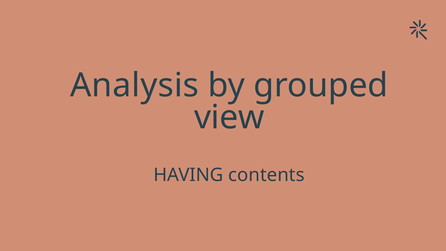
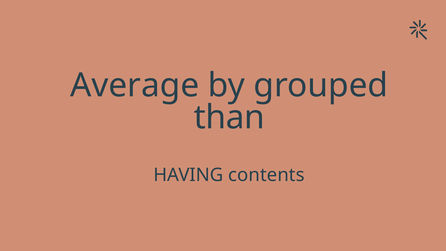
Analysis: Analysis -> Average
view: view -> than
